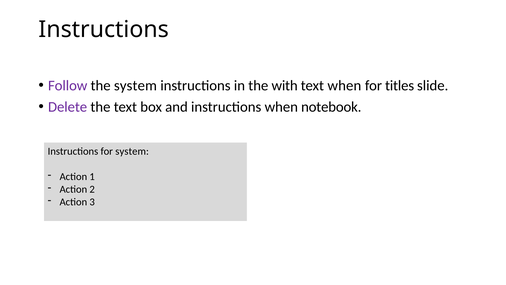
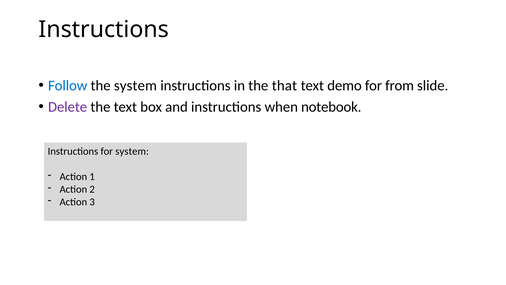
Follow colour: purple -> blue
with: with -> that
text when: when -> demo
titles: titles -> from
